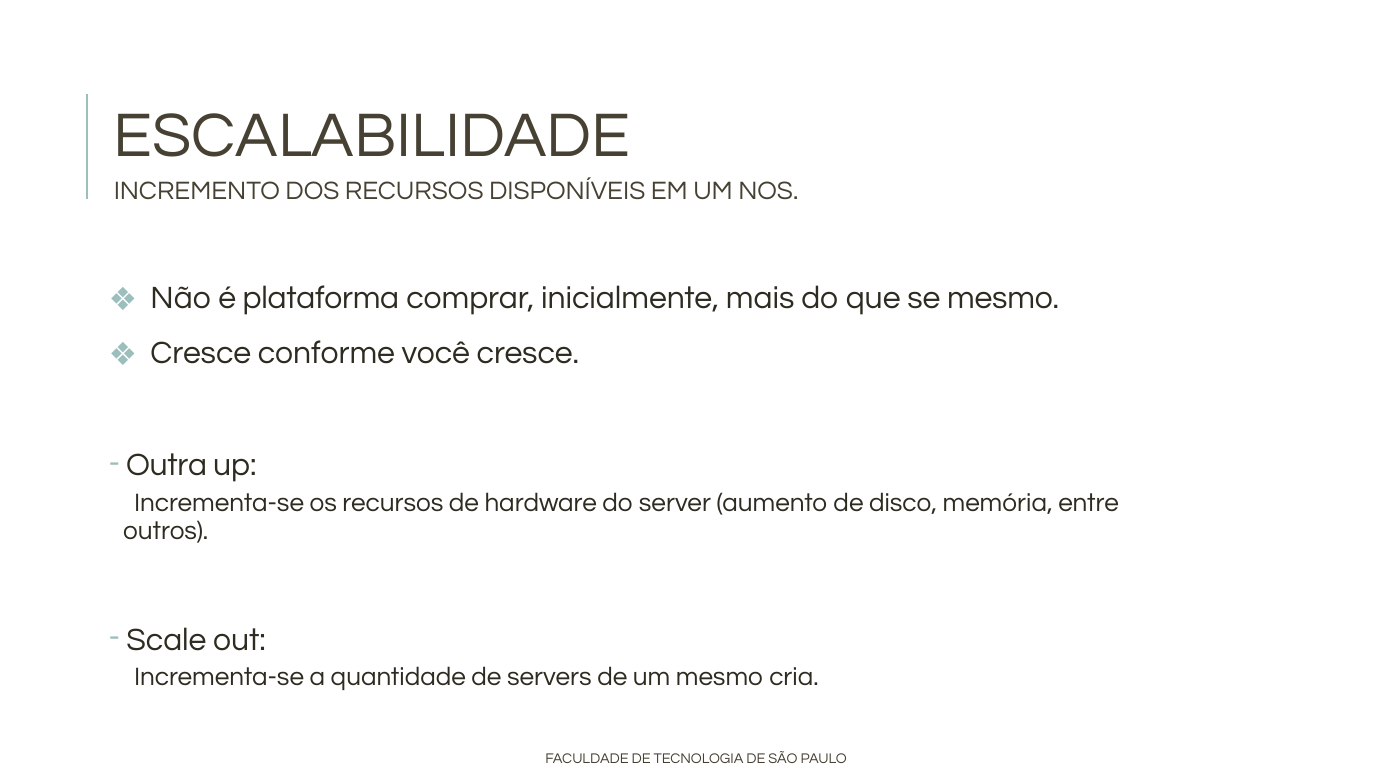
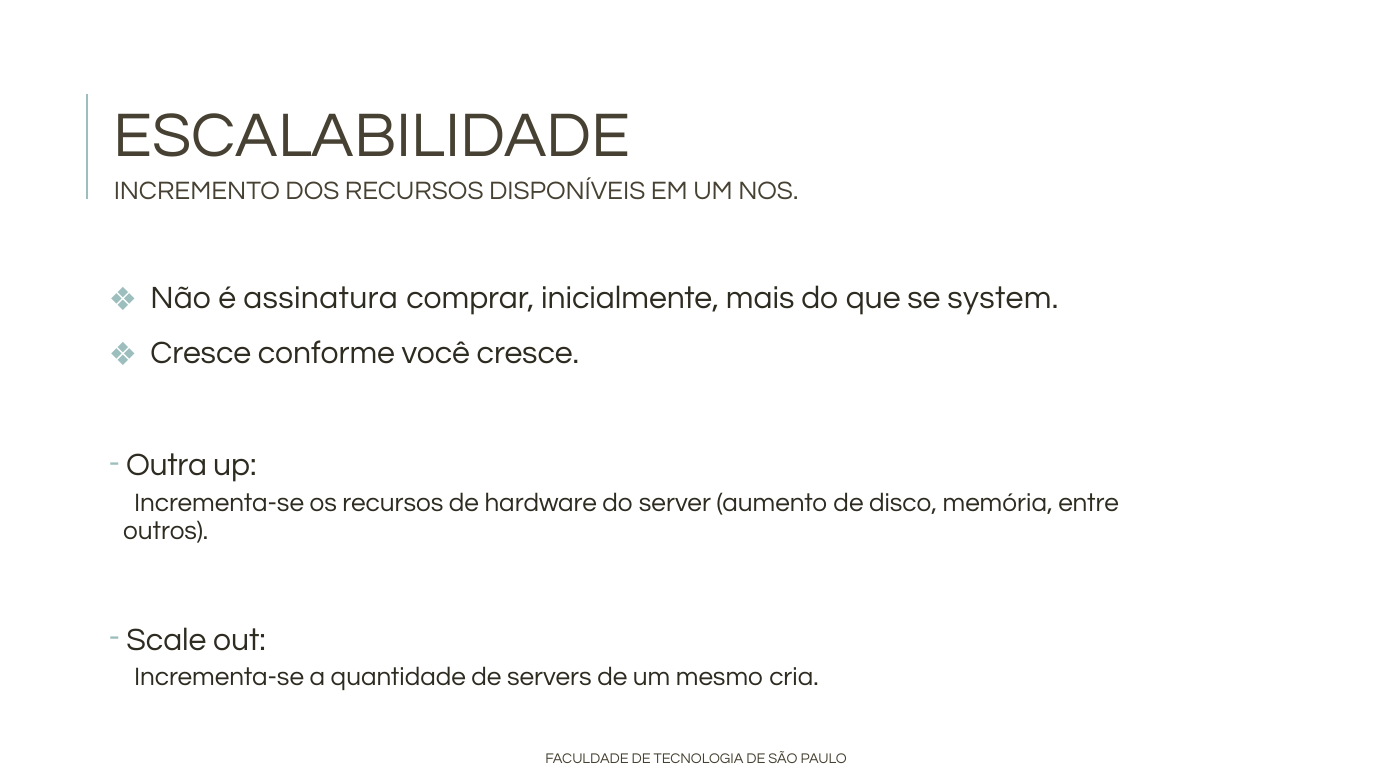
plataforma: plataforma -> assinatura
se mesmo: mesmo -> system
